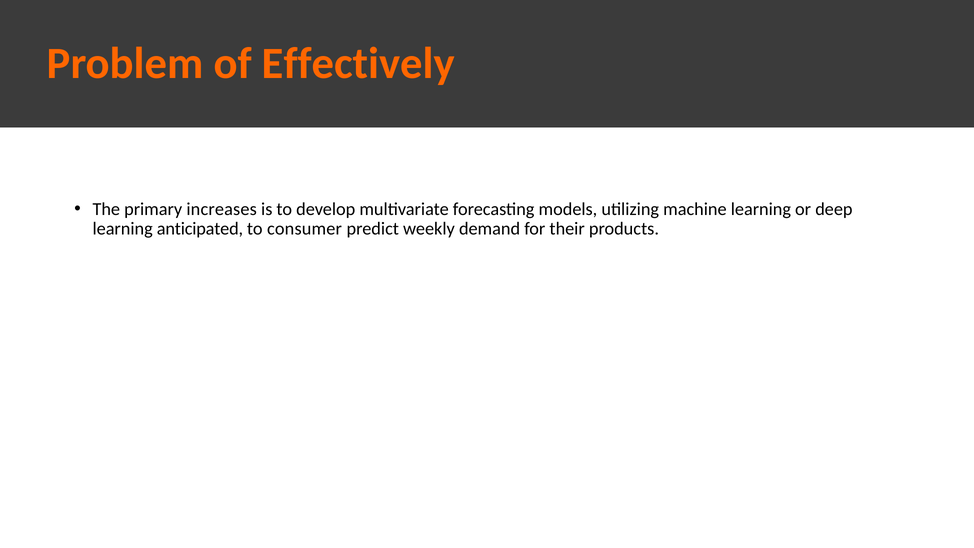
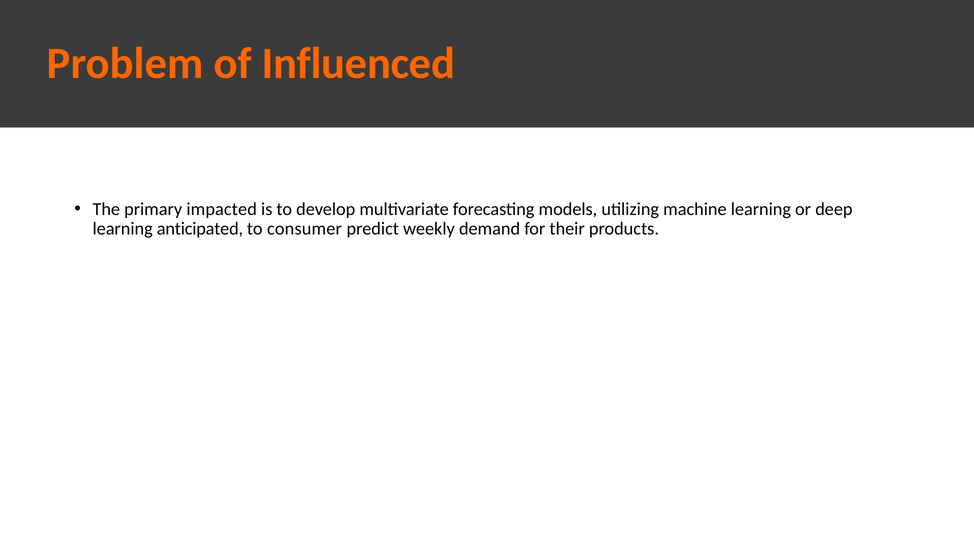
Effectively: Effectively -> Influenced
increases: increases -> impacted
